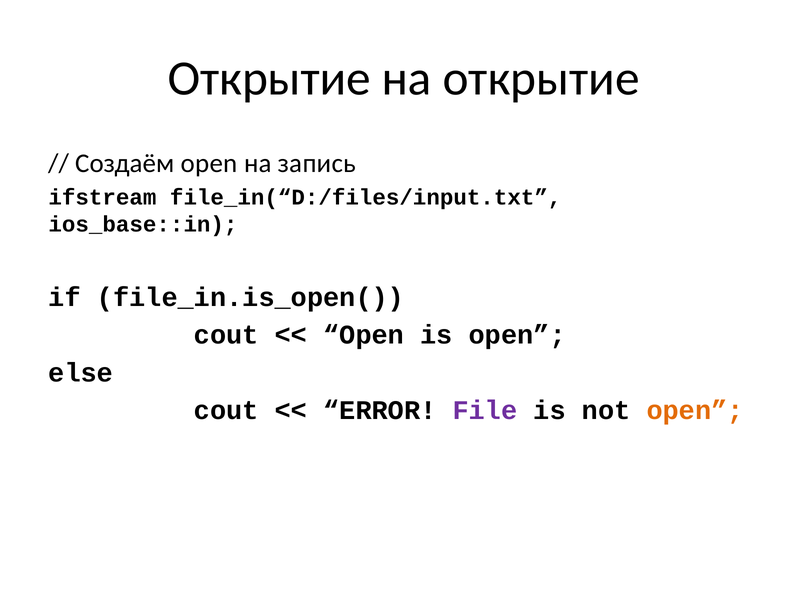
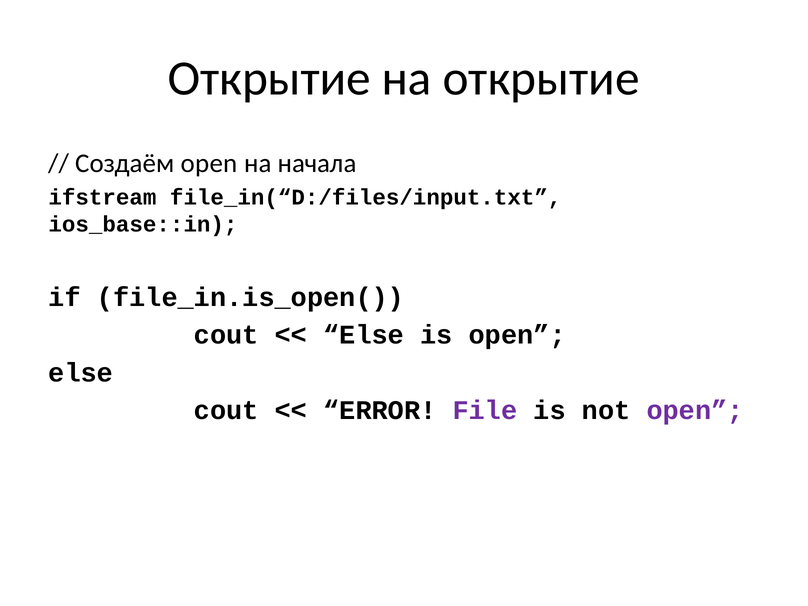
запись: запись -> начала
Open at (364, 335): Open -> Else
open at (695, 410) colour: orange -> purple
